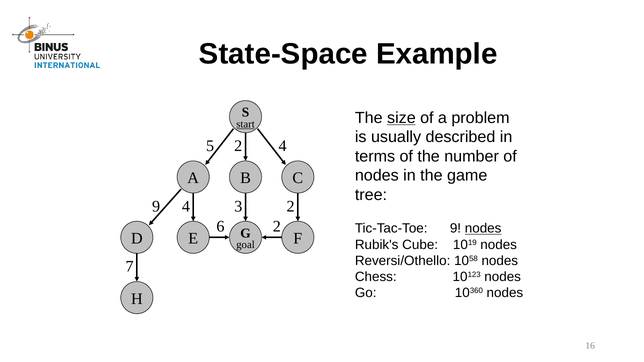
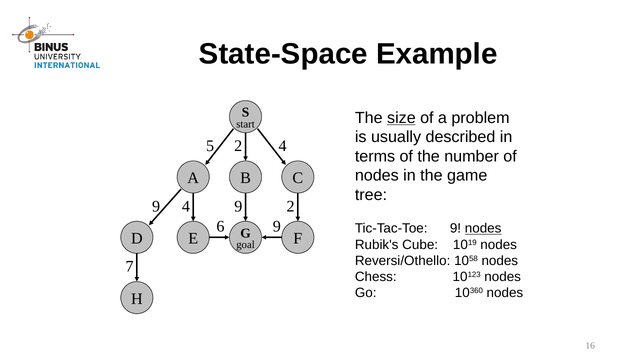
start underline: present -> none
9 4 3: 3 -> 9
6 2: 2 -> 9
